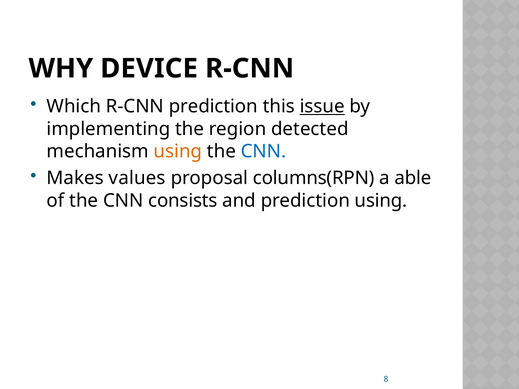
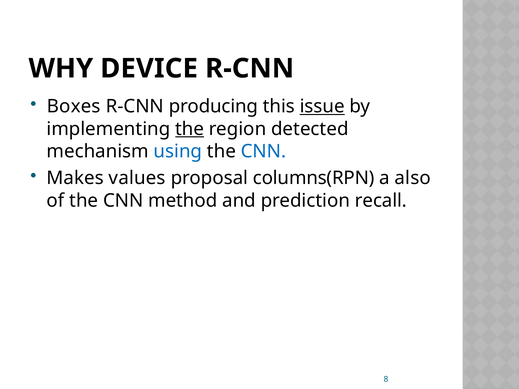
Which: Which -> Boxes
R-CNN prediction: prediction -> producing
the at (190, 129) underline: none -> present
using at (178, 151) colour: orange -> blue
able: able -> also
consists: consists -> method
prediction using: using -> recall
